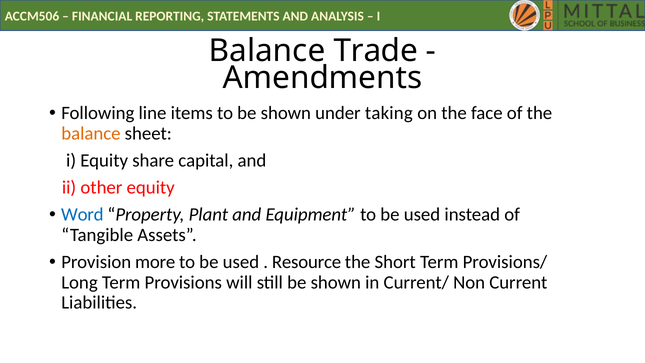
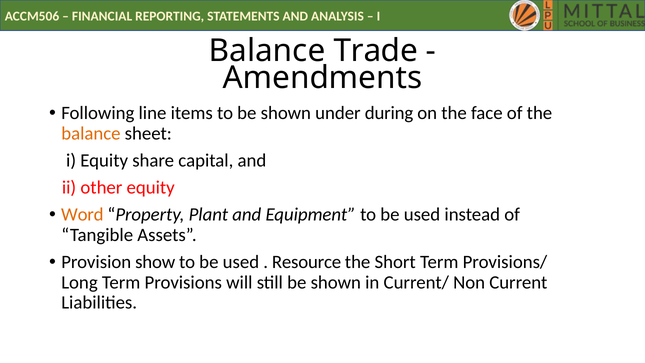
taking: taking -> during
Word colour: blue -> orange
more: more -> show
